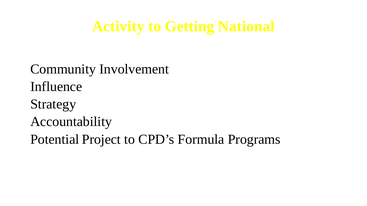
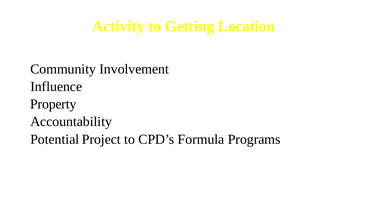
National: National -> Location
Strategy: Strategy -> Property
